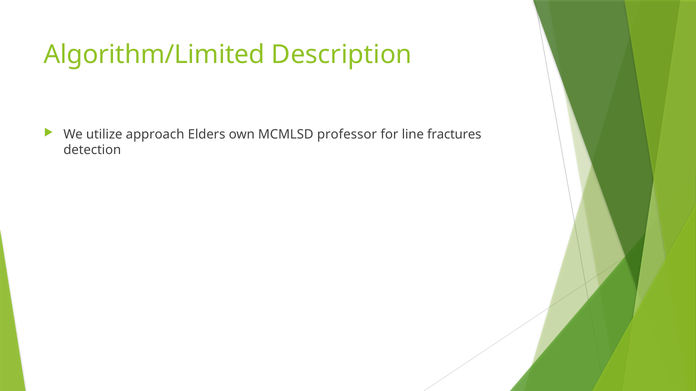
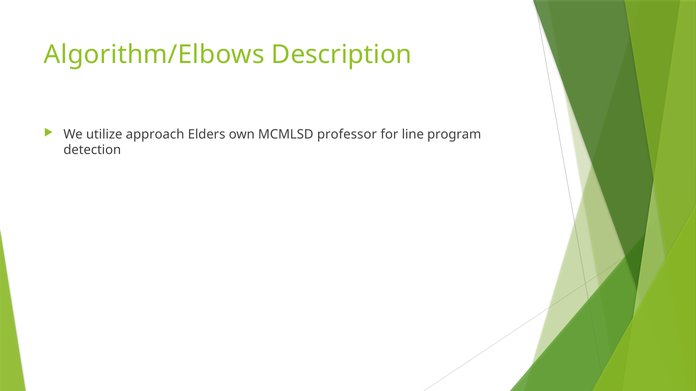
Algorithm/Limited: Algorithm/Limited -> Algorithm/Elbows
fractures: fractures -> program
